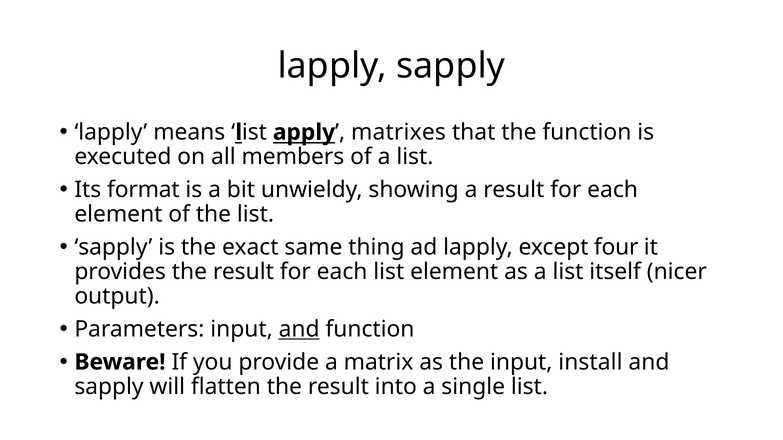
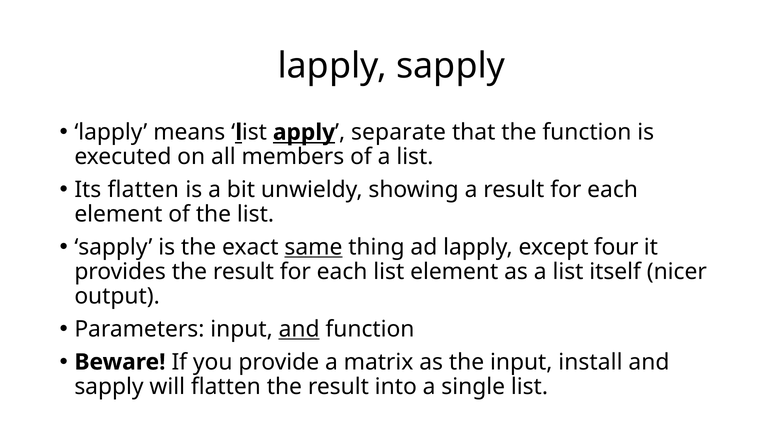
matrixes: matrixes -> separate
Its format: format -> flatten
same underline: none -> present
